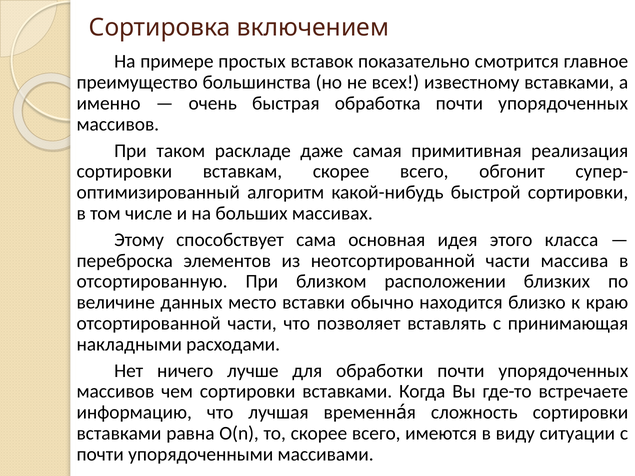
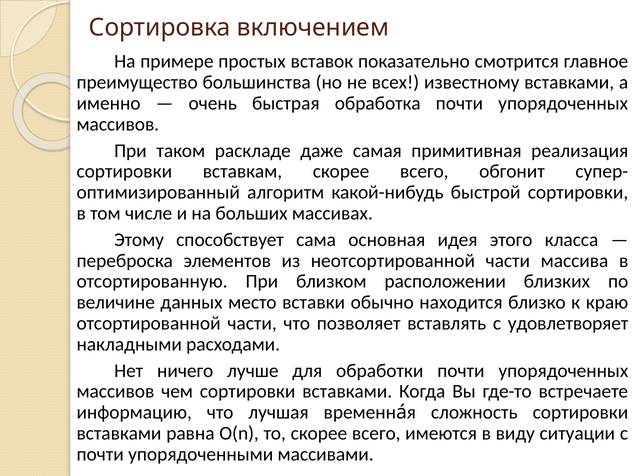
принимающая: принимающая -> удовлетворяет
